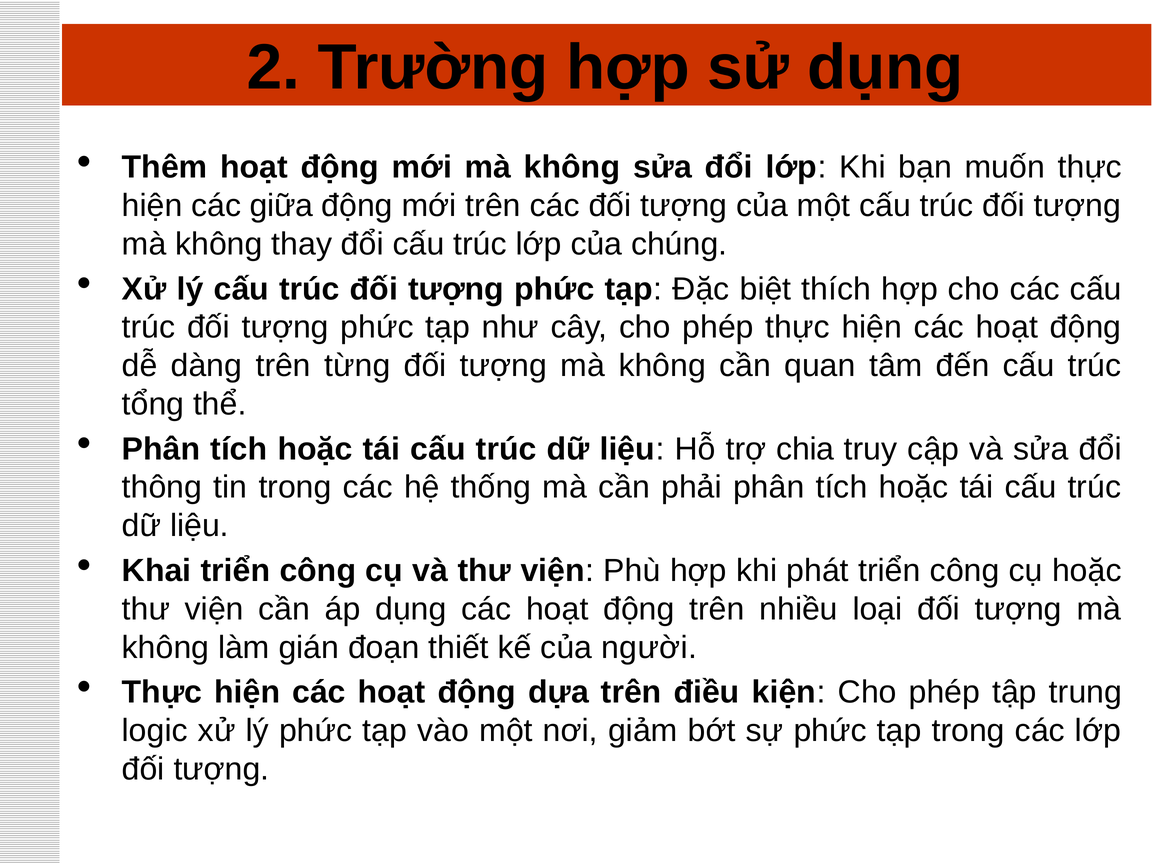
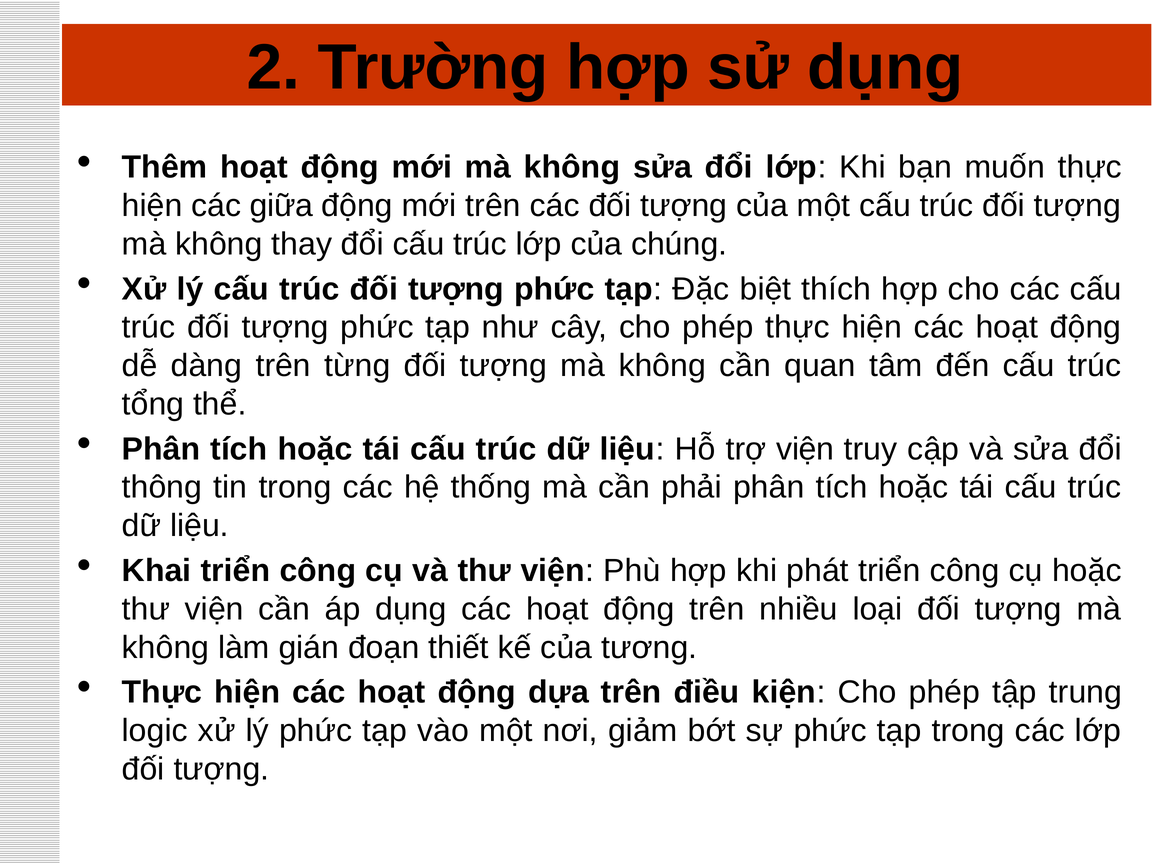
trợ chia: chia -> viện
người: người -> tương
